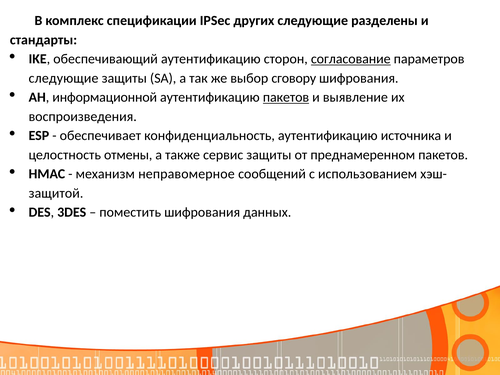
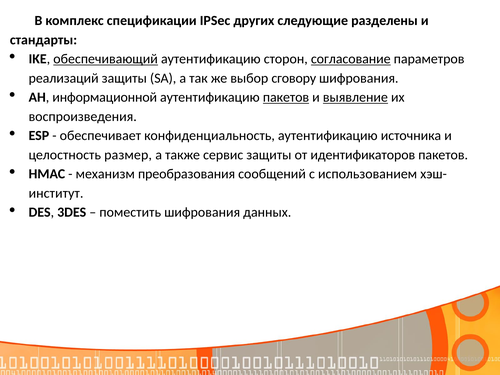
обеспечивающий underline: none -> present
следующие at (64, 78): следующие -> реализаций
выявление underline: none -> present
отмены: отмены -> размер
преднамеренном: преднамеренном -> идентификаторов
неправомерное: неправомерное -> преобразования
защитой: защитой -> институт
